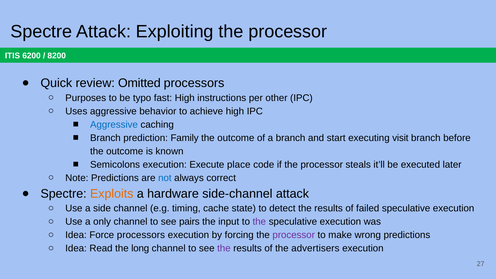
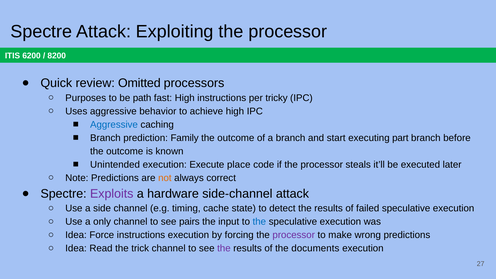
typo: typo -> path
other: other -> tricky
visit: visit -> part
Semicolons: Semicolons -> Unintended
not colour: blue -> orange
Exploits colour: orange -> purple
the at (259, 222) colour: purple -> blue
Force processors: processors -> instructions
long: long -> trick
advertisers: advertisers -> documents
